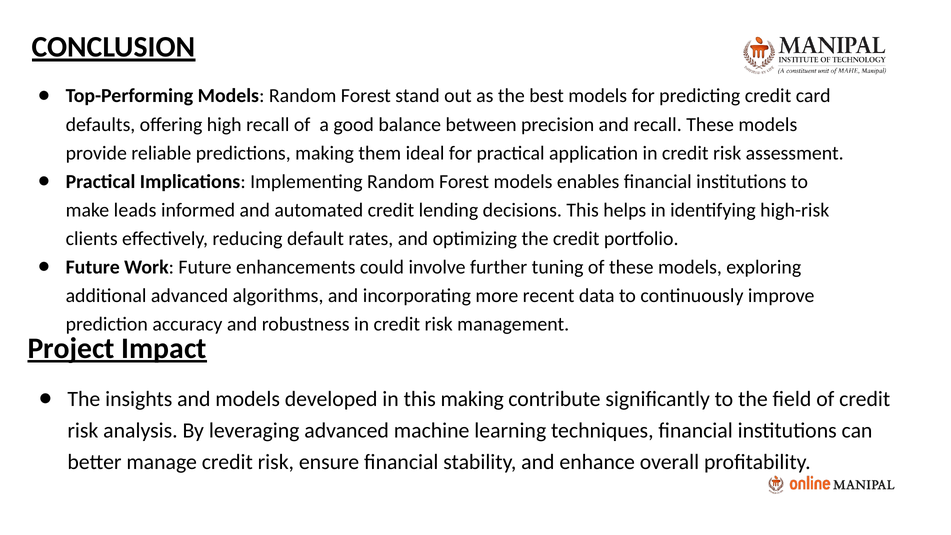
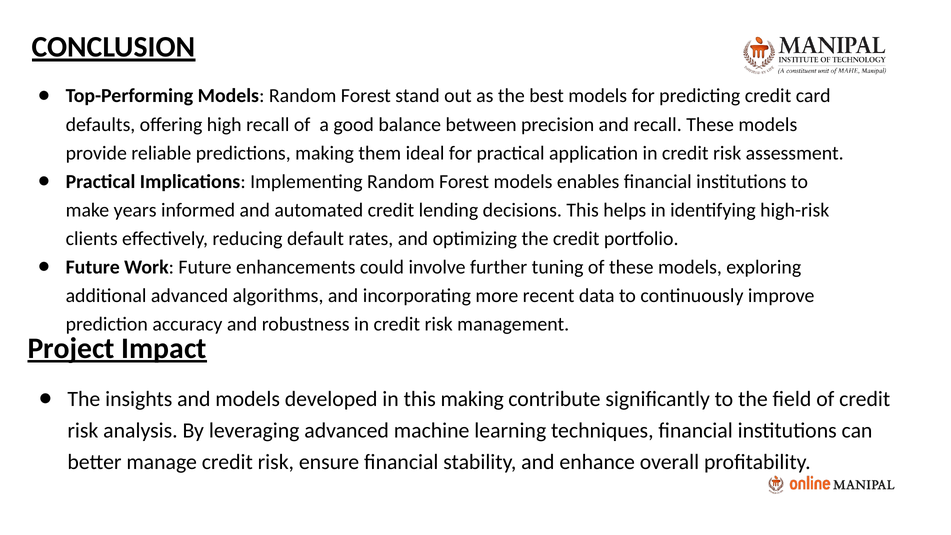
leads: leads -> years
